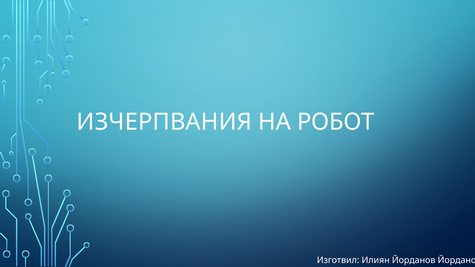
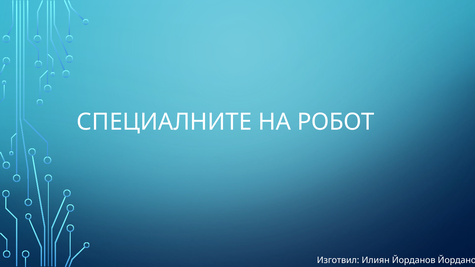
ИЗЧЕРПВАНИЯ: ИЗЧЕРПВАНИЯ -> СПЕЦИАЛНИТЕ
